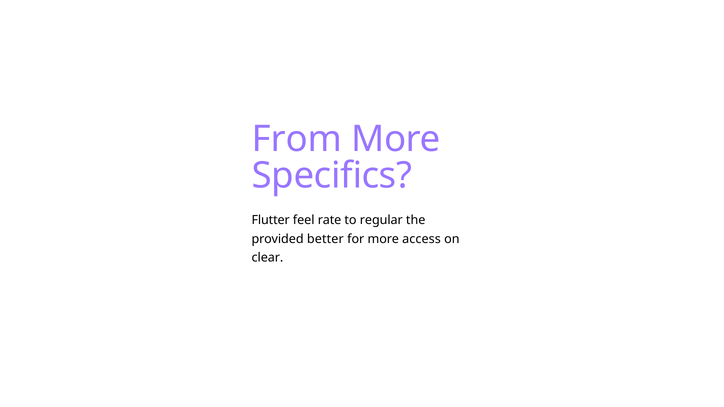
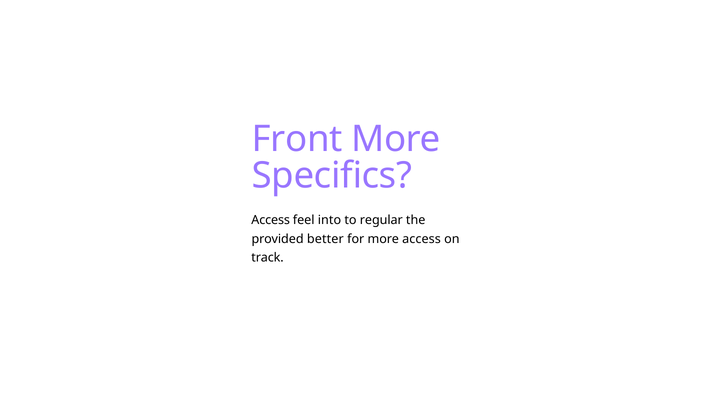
From: From -> Front
Flutter at (271, 220): Flutter -> Access
rate: rate -> into
clear: clear -> track
